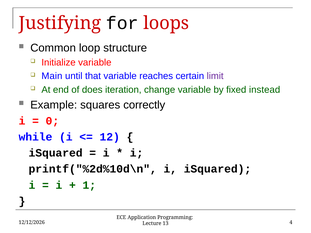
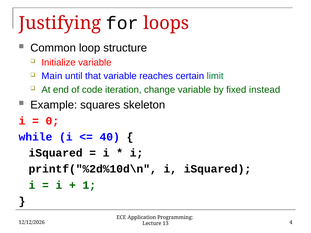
limit colour: purple -> green
does: does -> code
correctly: correctly -> skeleton
12: 12 -> 40
